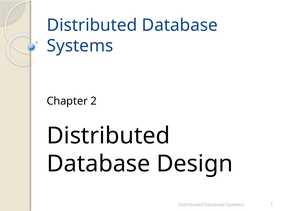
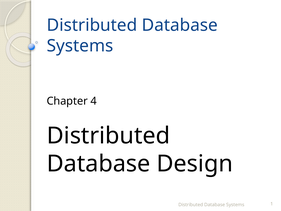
2: 2 -> 4
